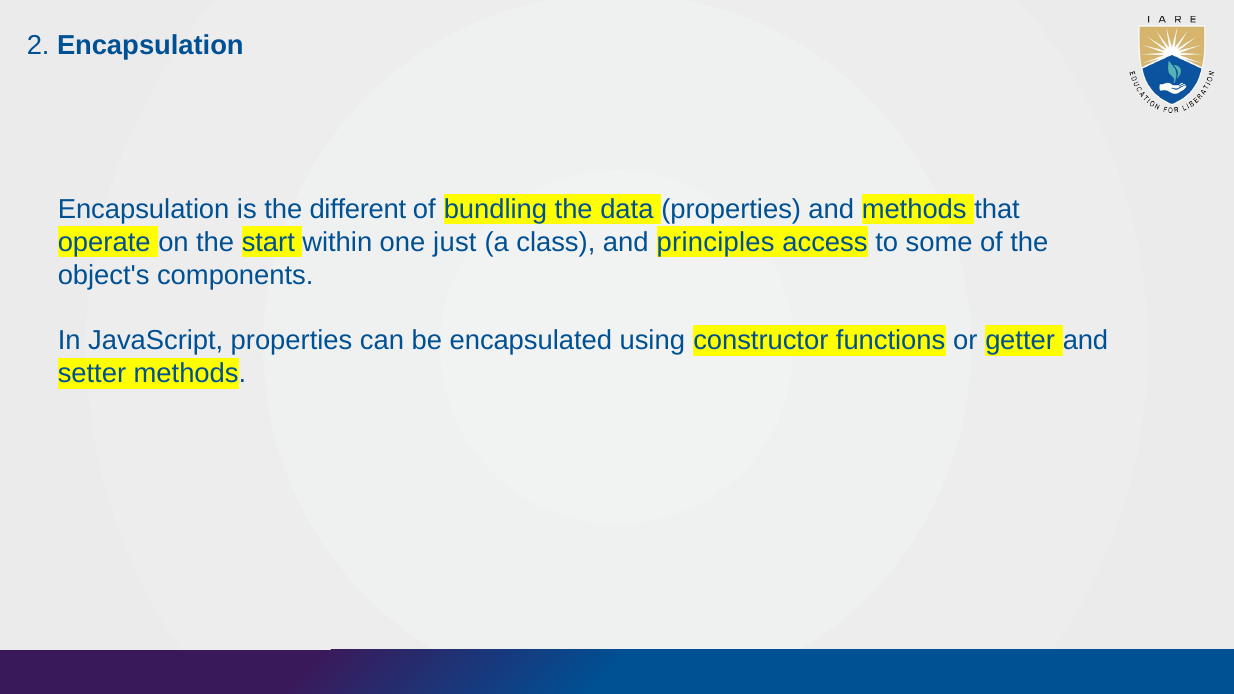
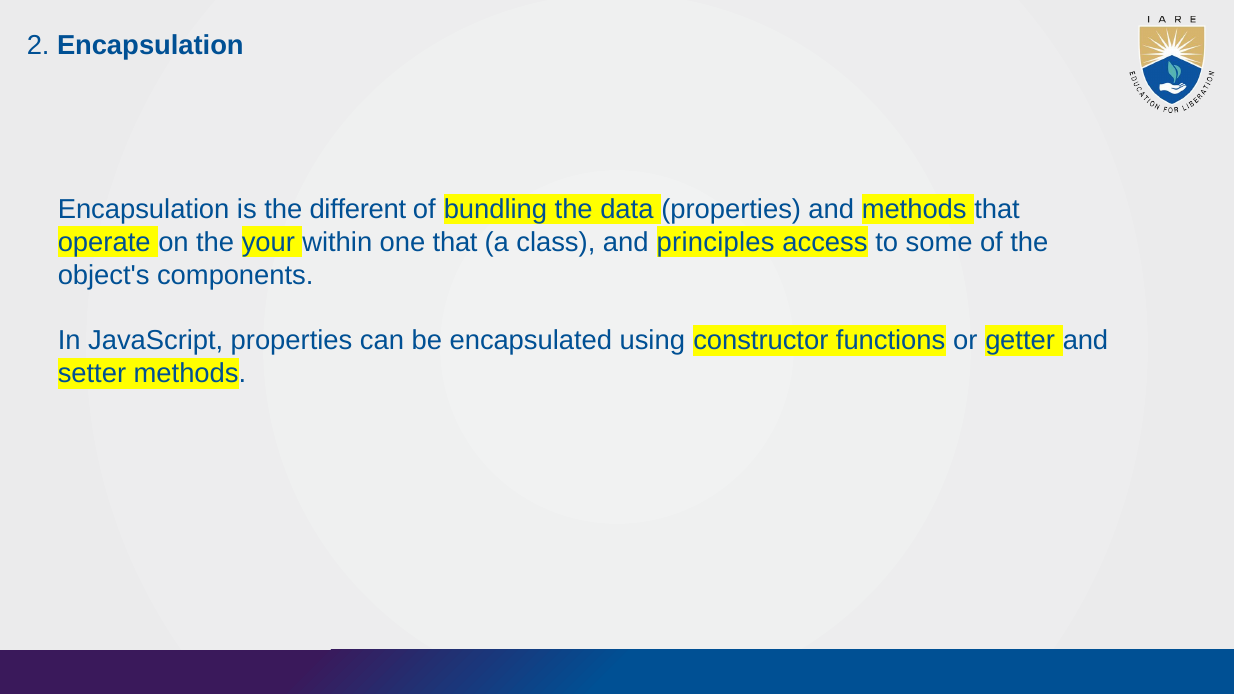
start: start -> your
one just: just -> that
